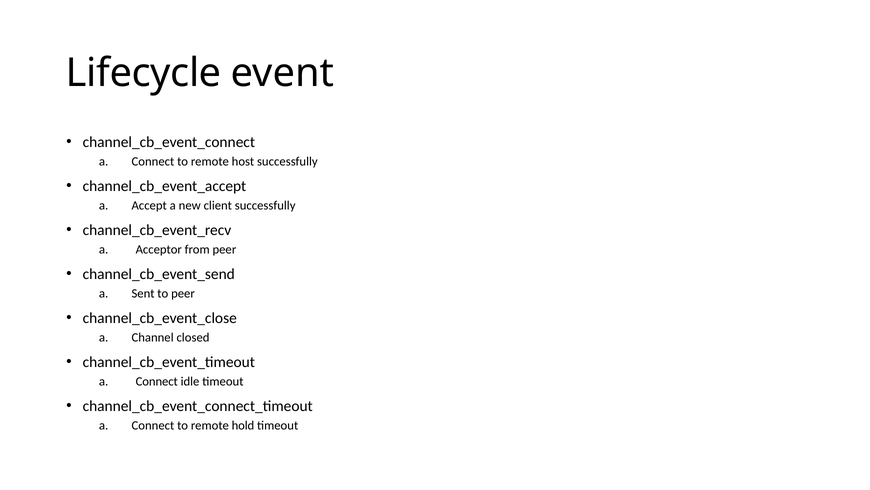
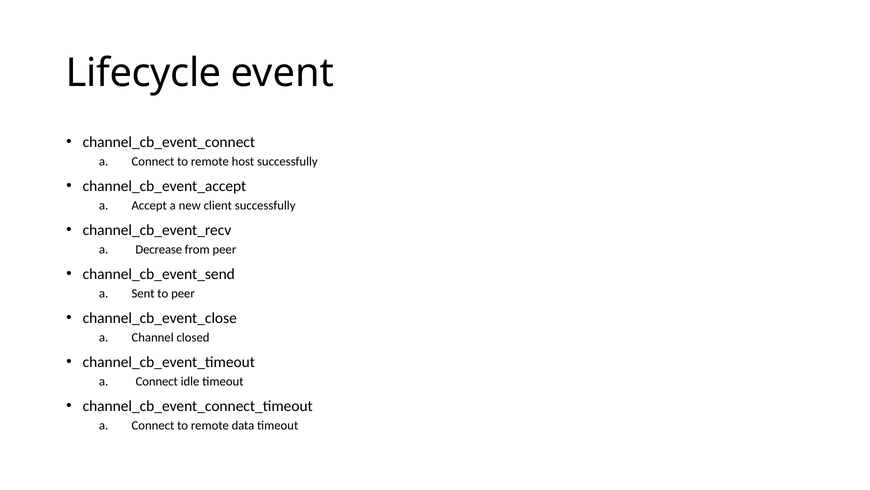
Acceptor: Acceptor -> Decrease
hold: hold -> data
